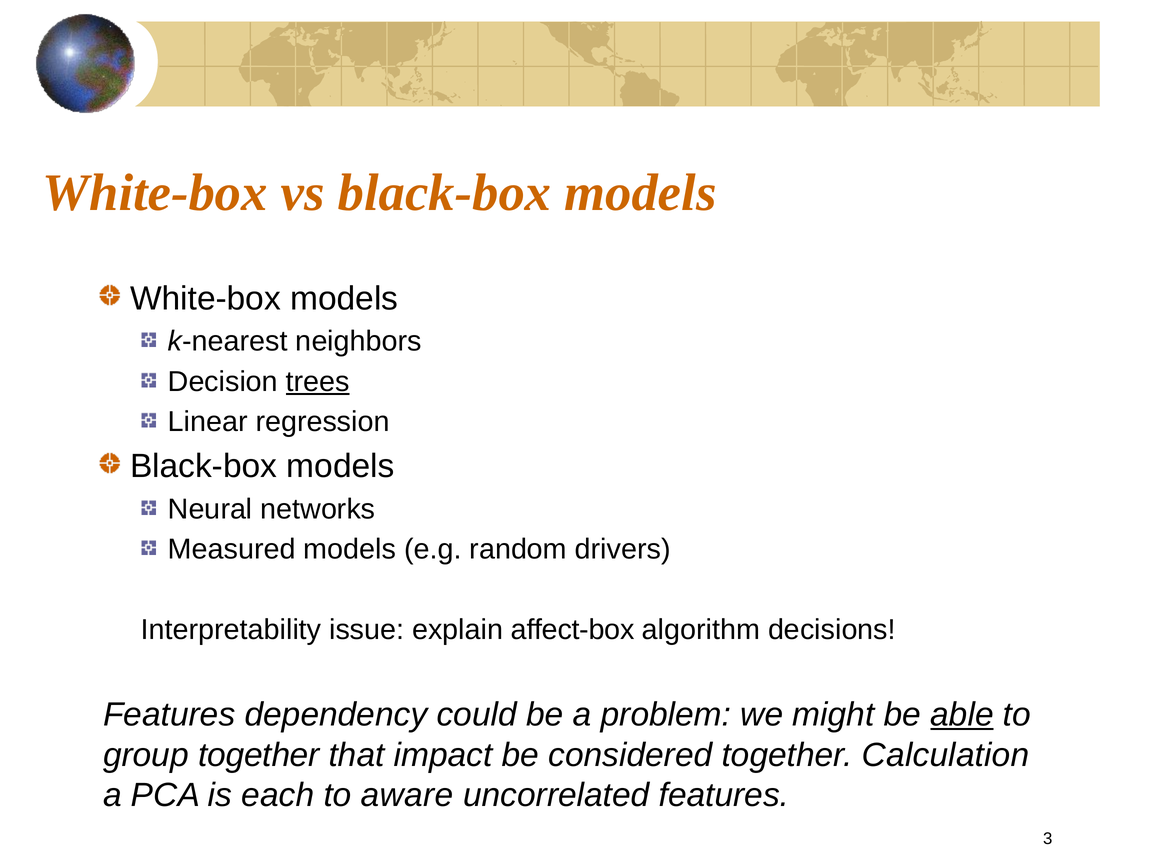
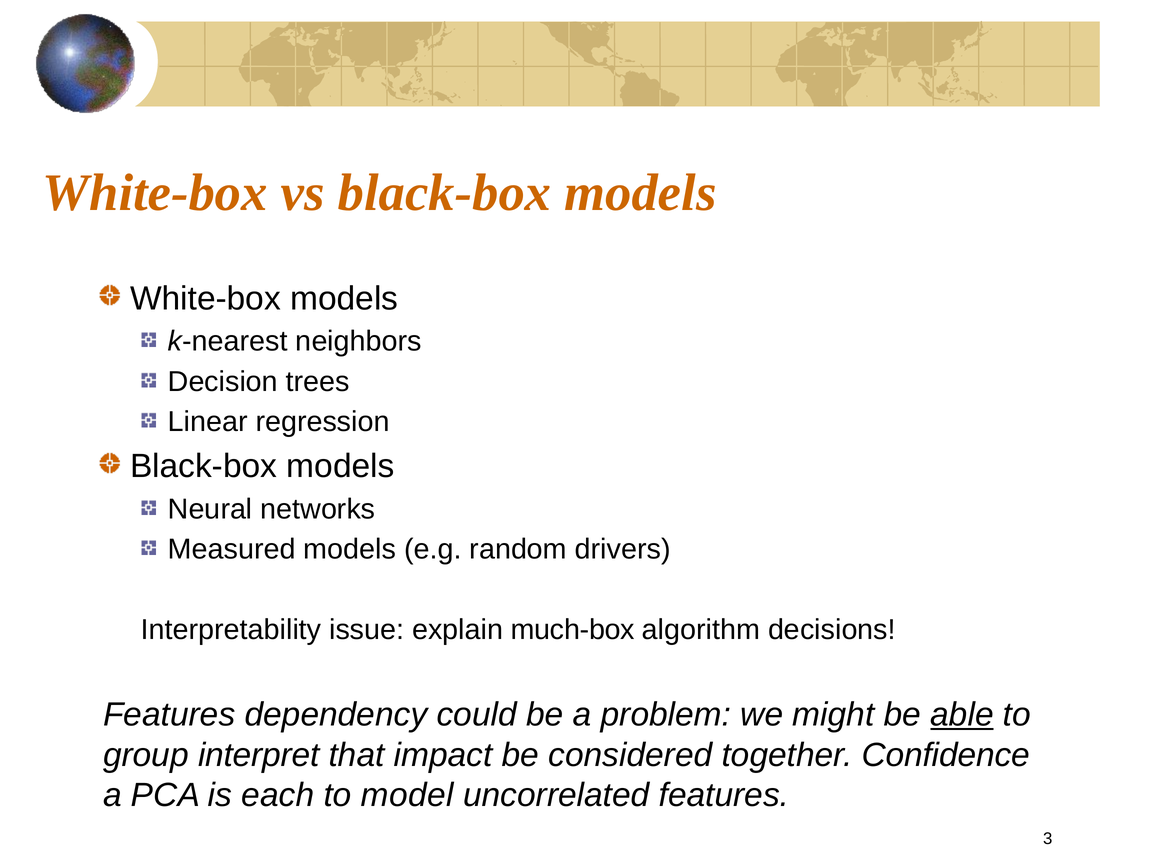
trees underline: present -> none
affect-box: affect-box -> much-box
group together: together -> interpret
Calculation: Calculation -> Confidence
aware: aware -> model
